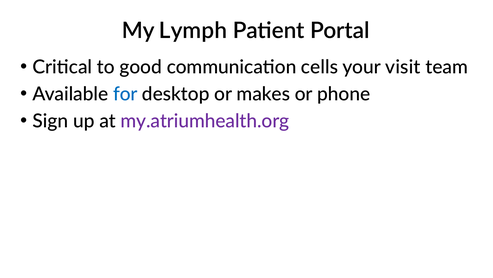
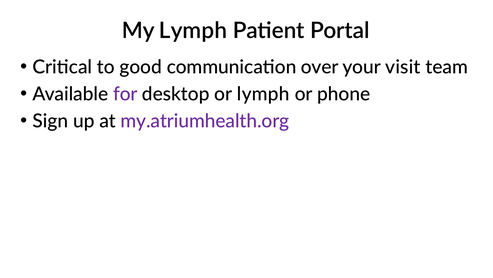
cells: cells -> over
for colour: blue -> purple
or makes: makes -> lymph
